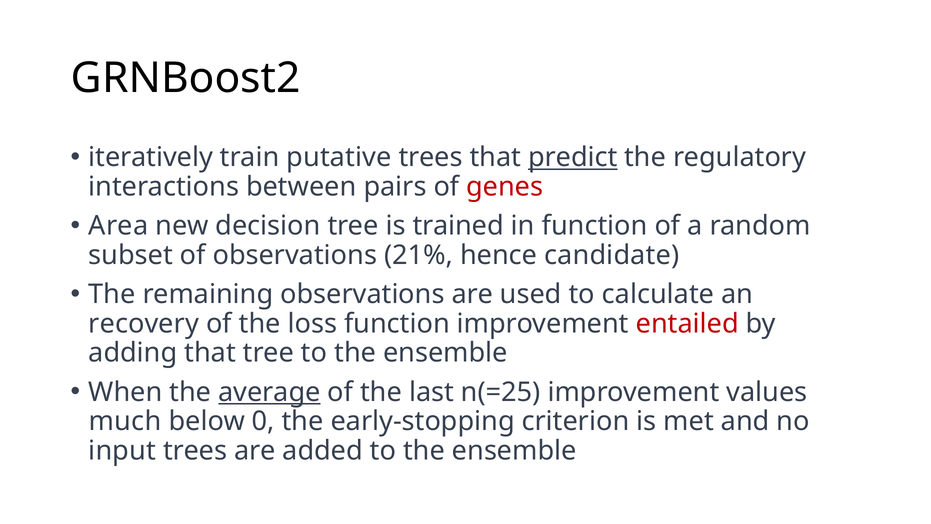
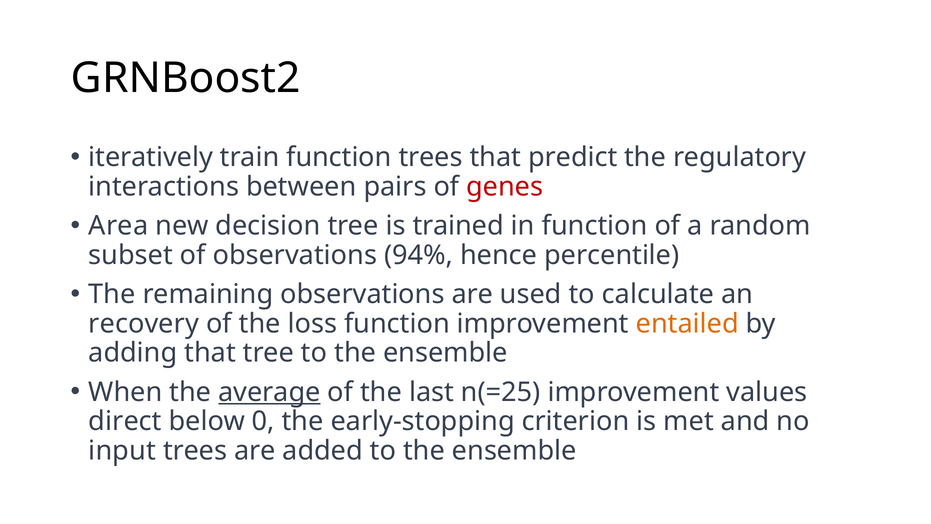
train putative: putative -> function
predict underline: present -> none
21%: 21% -> 94%
candidate: candidate -> percentile
entailed colour: red -> orange
much: much -> direct
